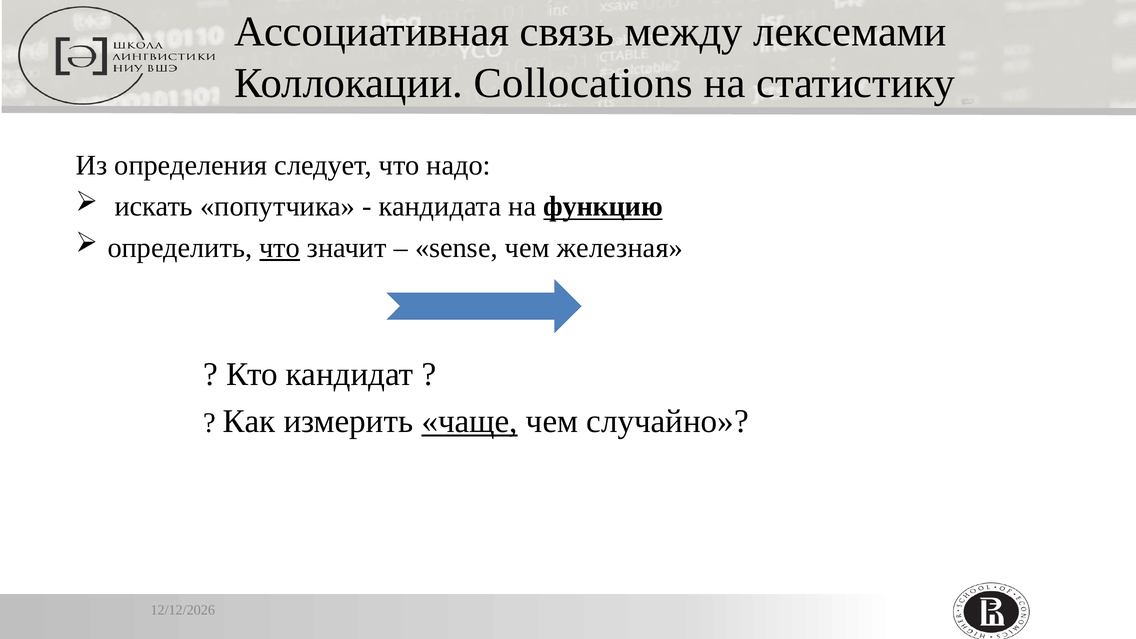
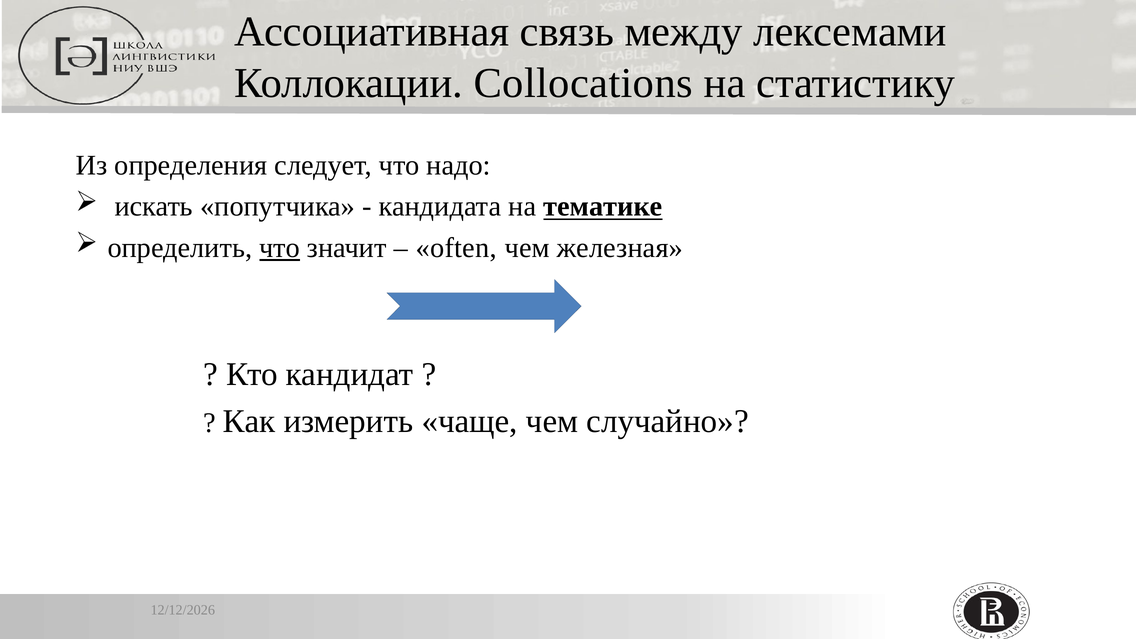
функцию: функцию -> тематике
sense: sense -> often
чаще underline: present -> none
